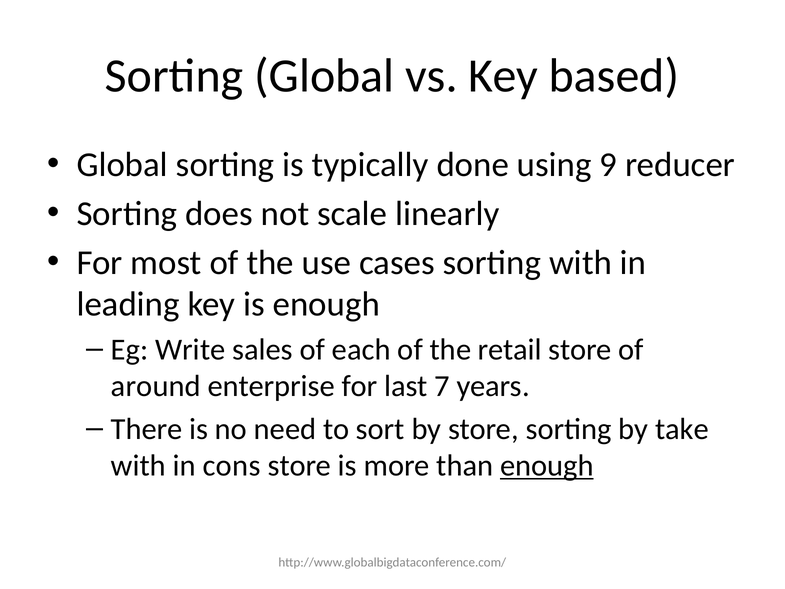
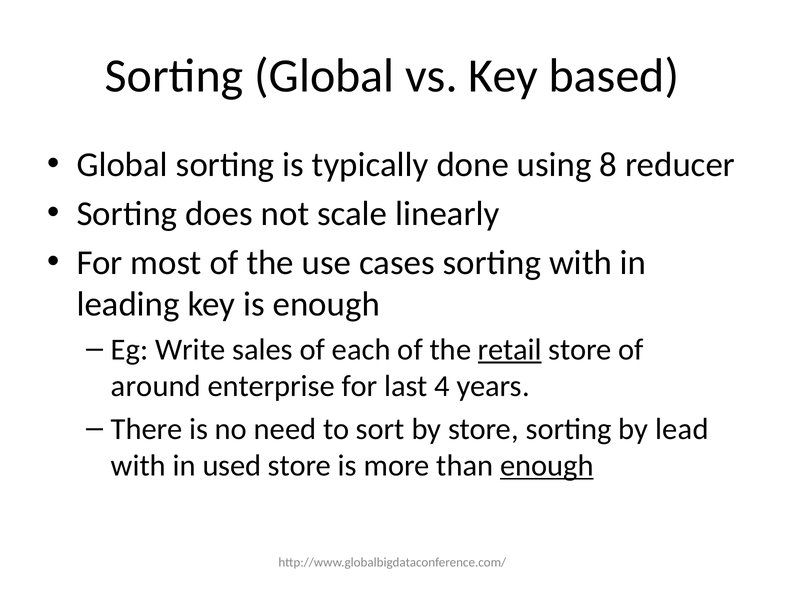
9: 9 -> 8
retail underline: none -> present
7: 7 -> 4
take: take -> lead
cons: cons -> used
